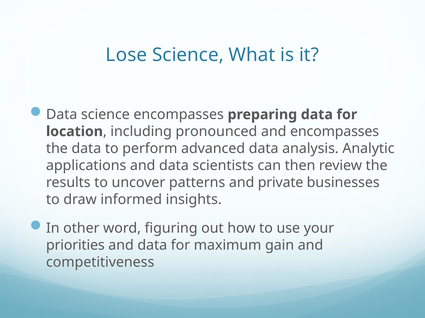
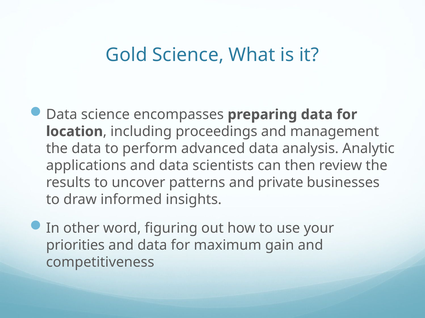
Lose: Lose -> Gold
pronounced: pronounced -> proceedings
and encompasses: encompasses -> management
